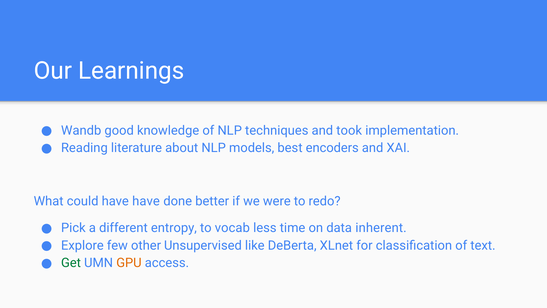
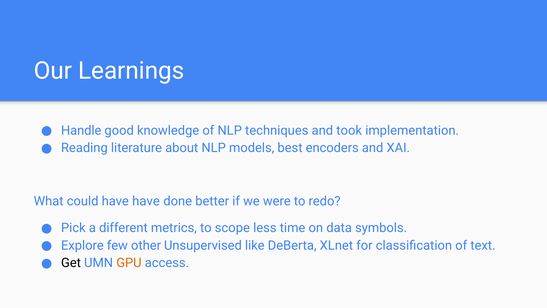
Wandb: Wandb -> Handle
entropy: entropy -> metrics
vocab: vocab -> scope
inherent: inherent -> symbols
Get colour: green -> black
